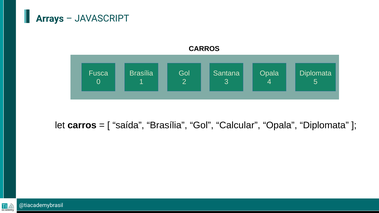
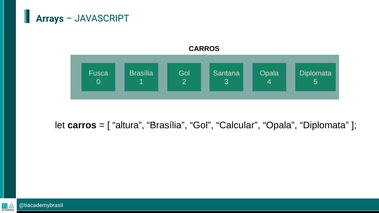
saída: saída -> altura
